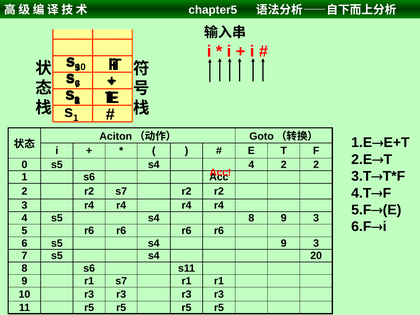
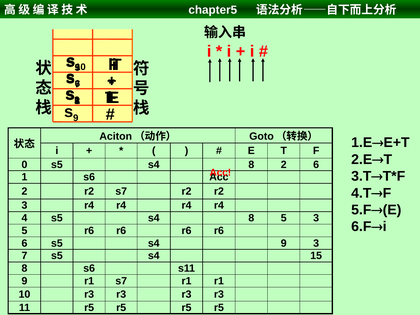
1 at (76, 118): 1 -> 9
0 s5 s4 4: 4 -> 8
2 2: 2 -> 6
8 9: 9 -> 5
20: 20 -> 15
